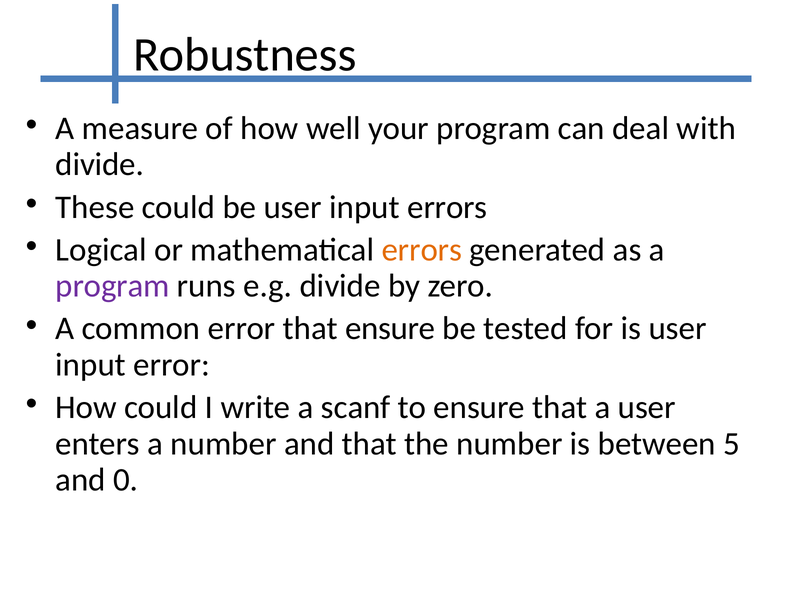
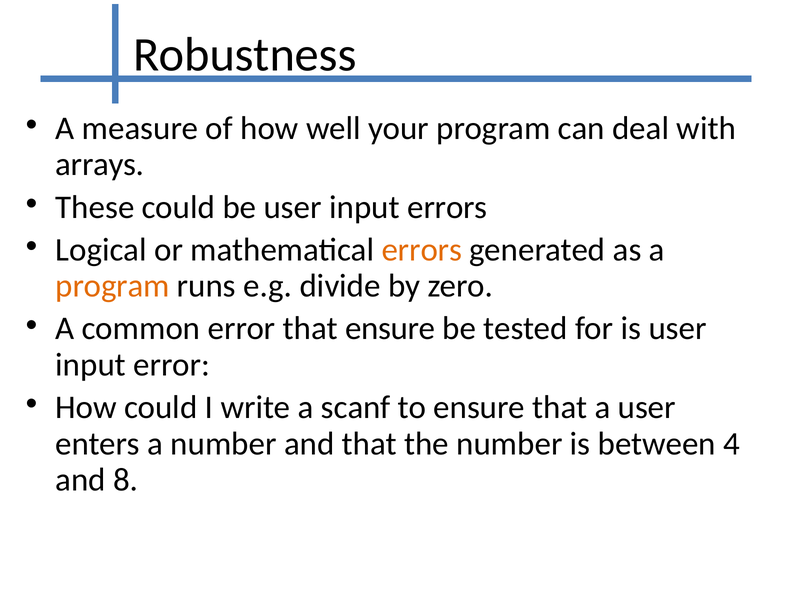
divide at (100, 165): divide -> arrays
program at (113, 286) colour: purple -> orange
5: 5 -> 4
0: 0 -> 8
